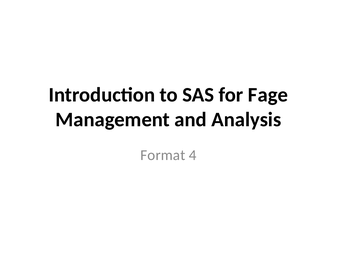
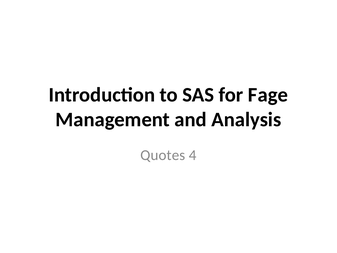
Format: Format -> Quotes
